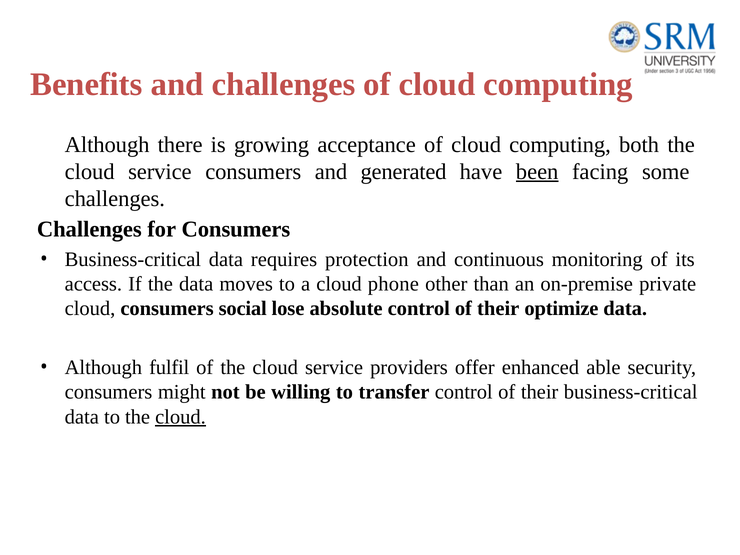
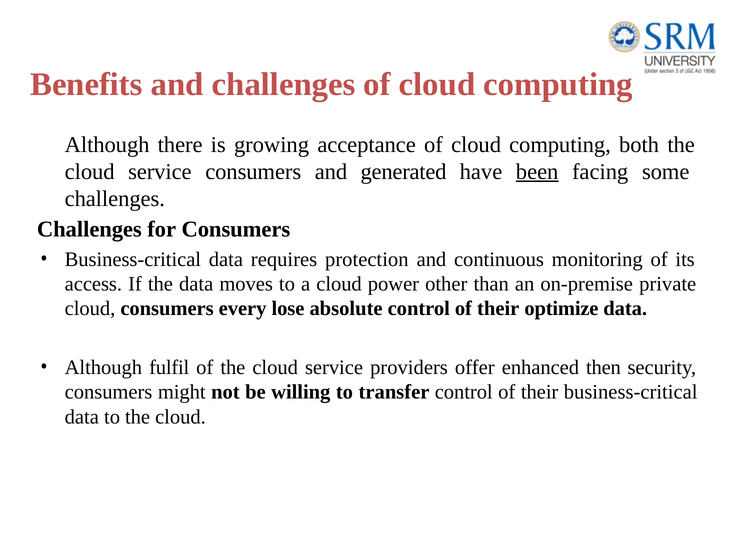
phone: phone -> power
social: social -> every
able: able -> then
cloud at (180, 417) underline: present -> none
